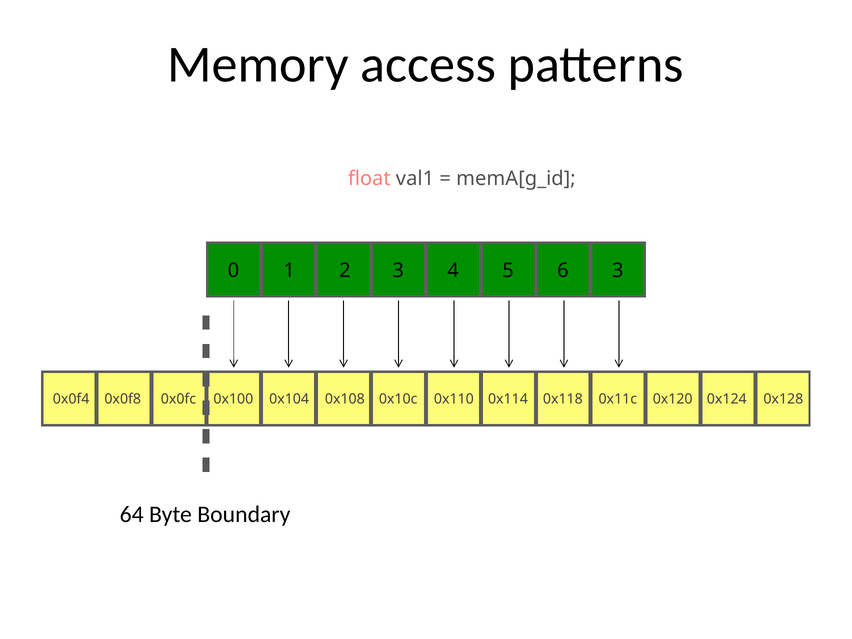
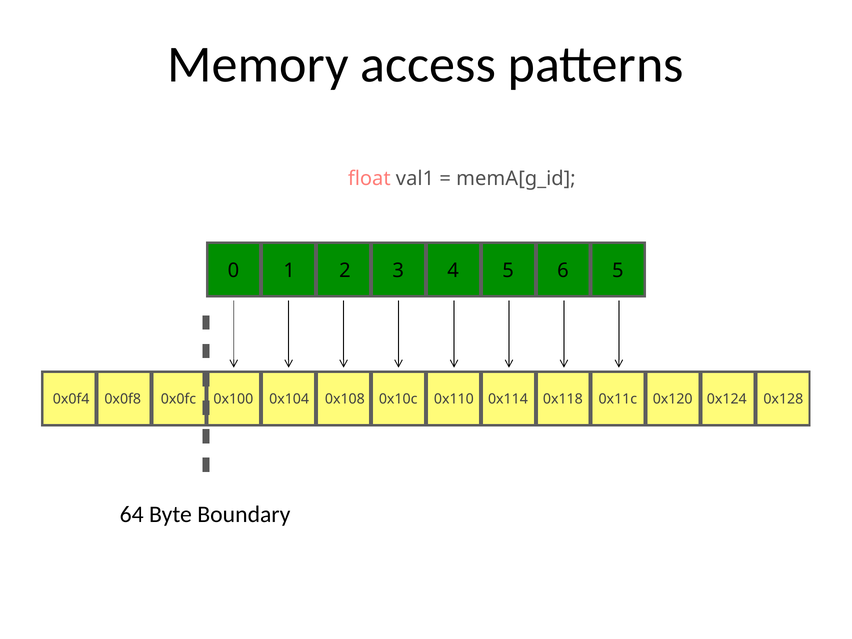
6 3: 3 -> 5
